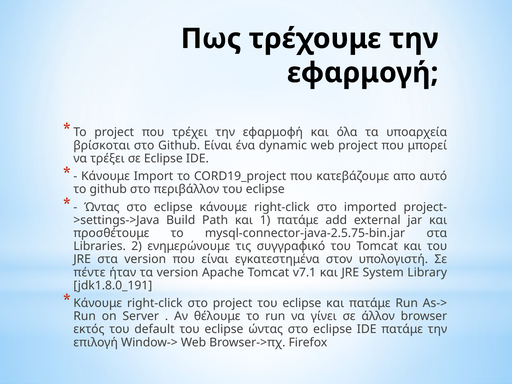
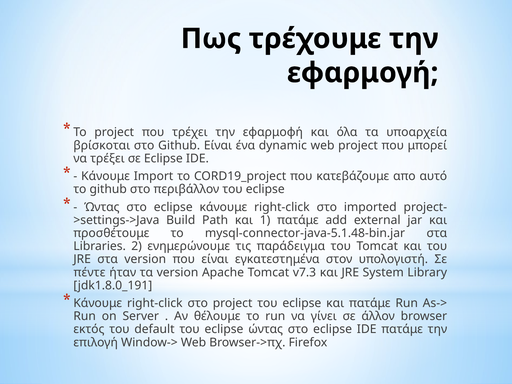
mysql-connector-java-2.5.75-bin.jar: mysql-connector-java-2.5.75-bin.jar -> mysql-connector-java-5.1.48-bin.jar
συγγραφικό: συγγραφικό -> παράδειγμα
v7.1: v7.1 -> v7.3
